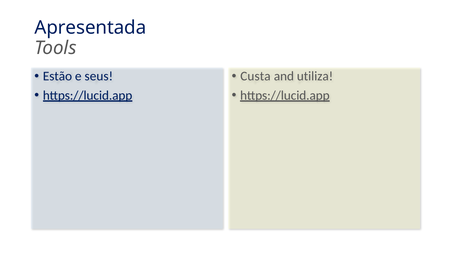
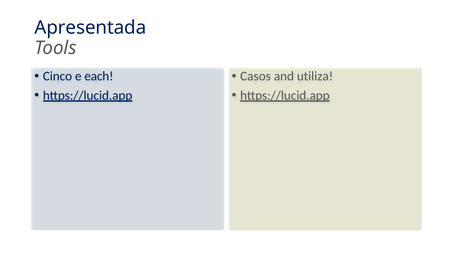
Estão: Estão -> Cinco
seus: seus -> each
Custa: Custa -> Casos
